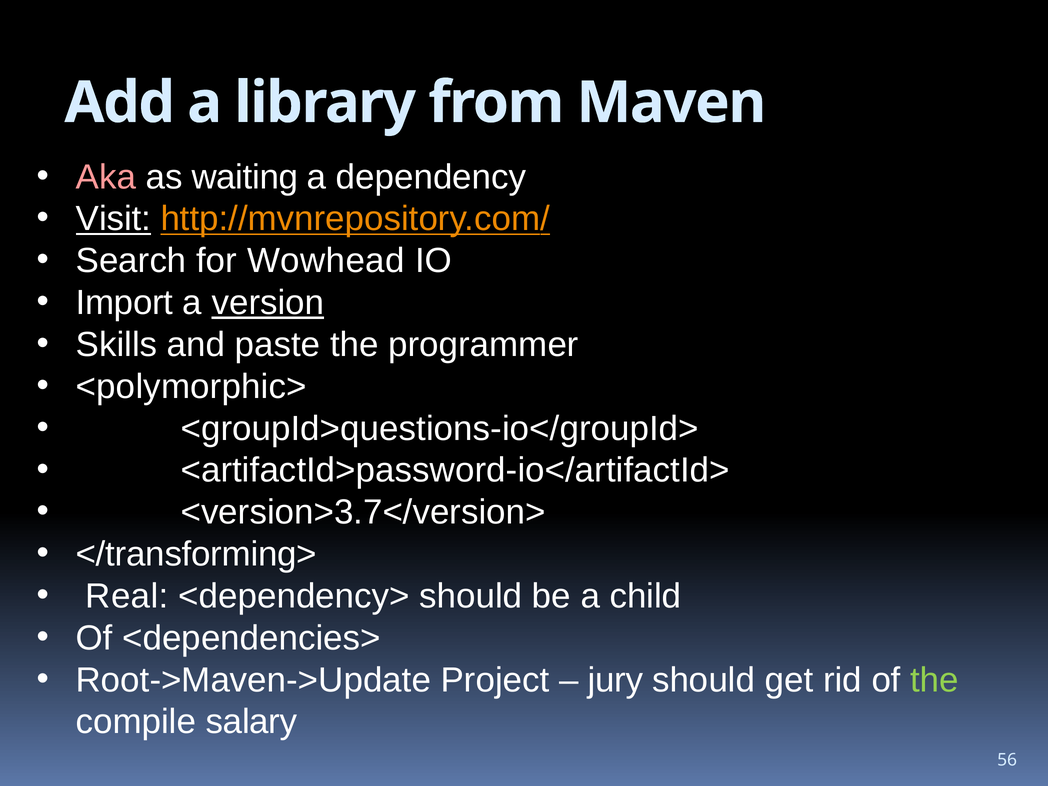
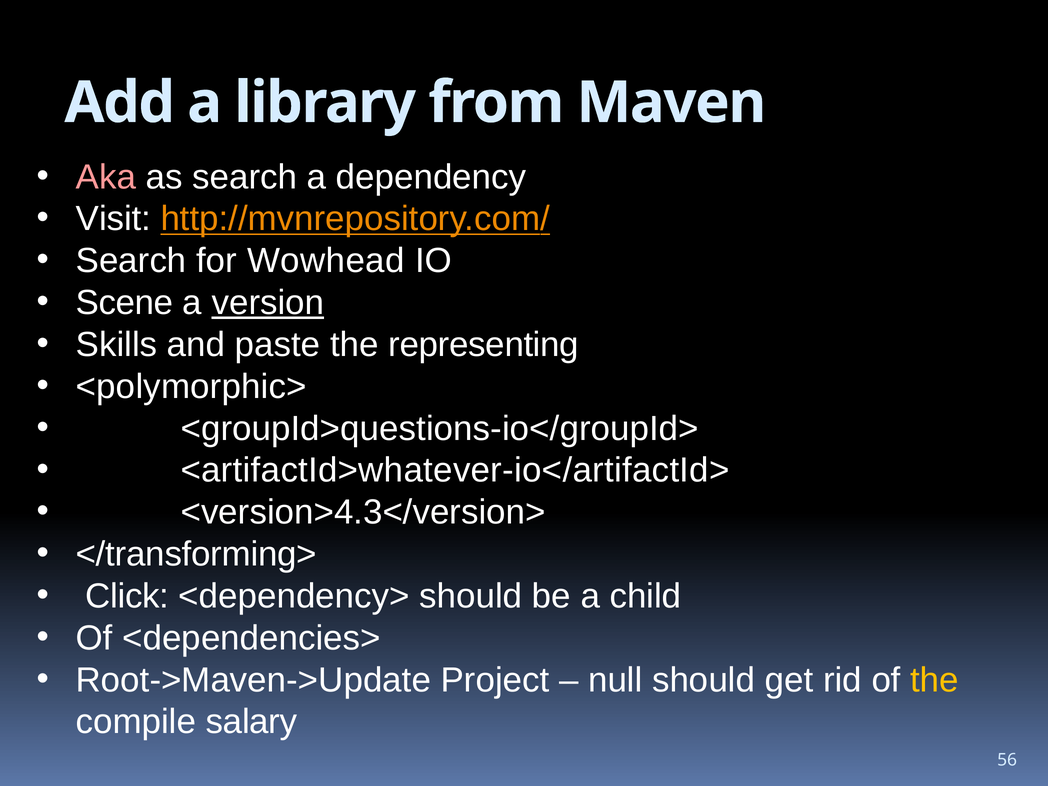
as waiting: waiting -> search
Visit underline: present -> none
Import: Import -> Scene
programmer: programmer -> representing
<artifactId>password-io</artifactId>: <artifactId>password-io</artifactId> -> <artifactId>whatever-io</artifactId>
<version>3.7</version>: <version>3.7</version> -> <version>4.3</version>
Real: Real -> Click
jury: jury -> null
the at (935, 680) colour: light green -> yellow
